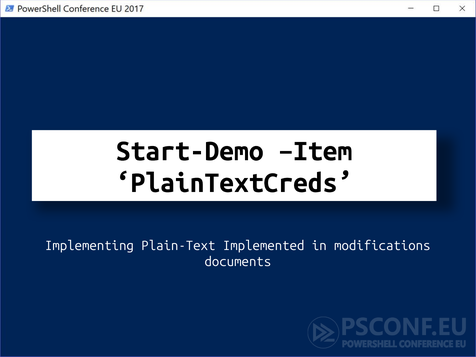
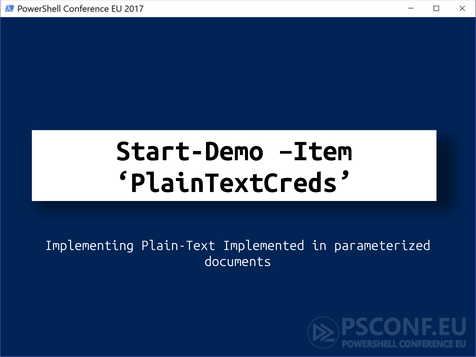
modifications: modifications -> parameterized
